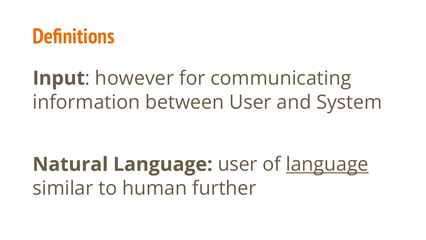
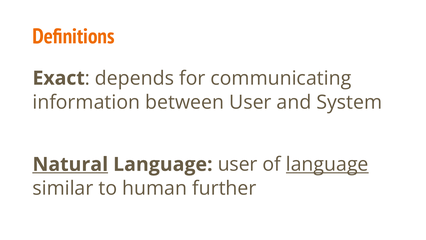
Input: Input -> Exact
however: however -> depends
Natural underline: none -> present
